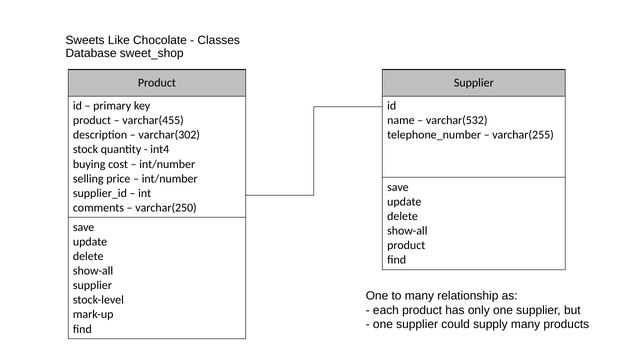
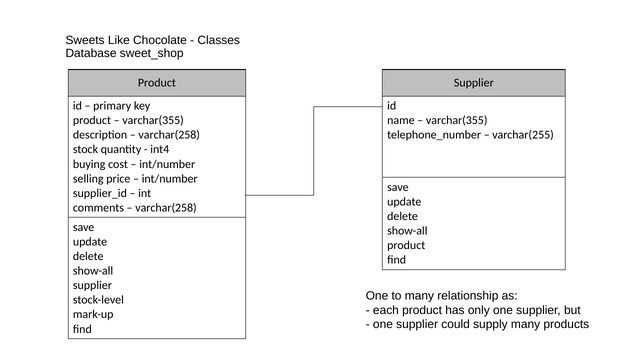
varchar(455 at (153, 121): varchar(455 -> varchar(355
varchar(532 at (457, 121): varchar(532 -> varchar(355
varchar(302 at (169, 135): varchar(302 -> varchar(258
varchar(250 at (166, 208): varchar(250 -> varchar(258
